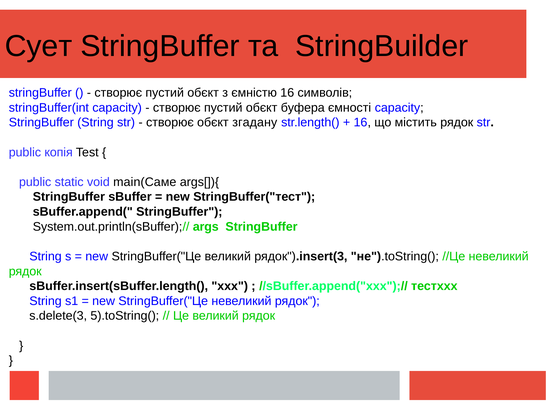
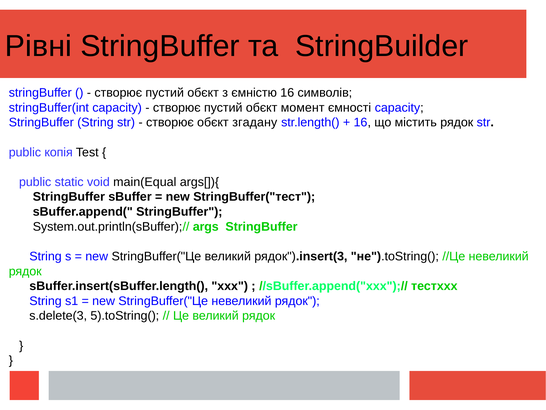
Сует: Сует -> Рівні
буфера: буфера -> момент
main(Саме: main(Саме -> main(Equal
